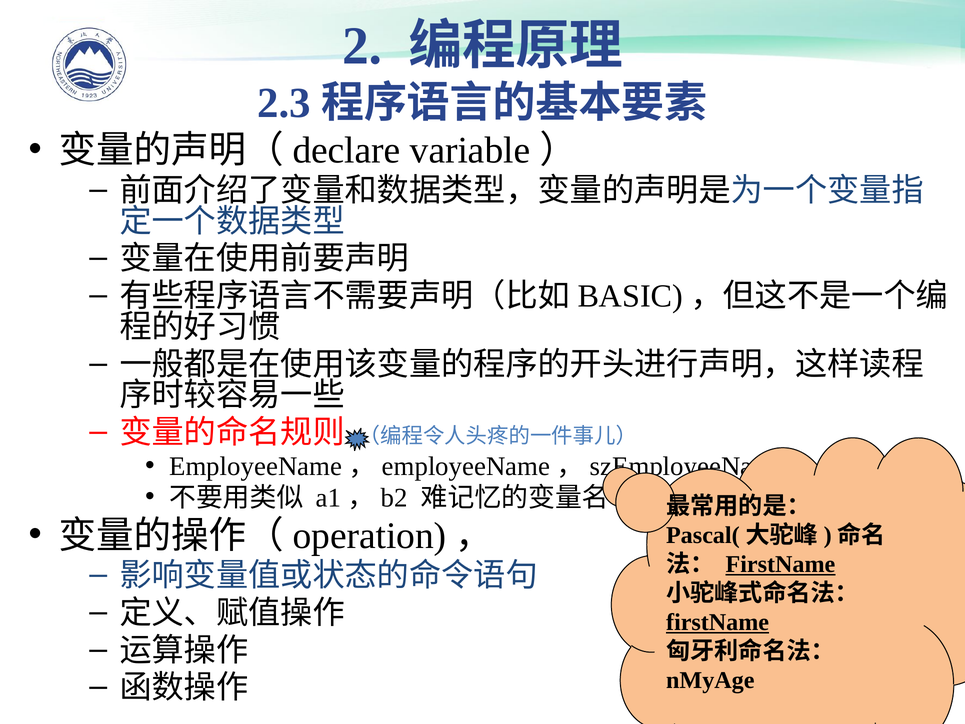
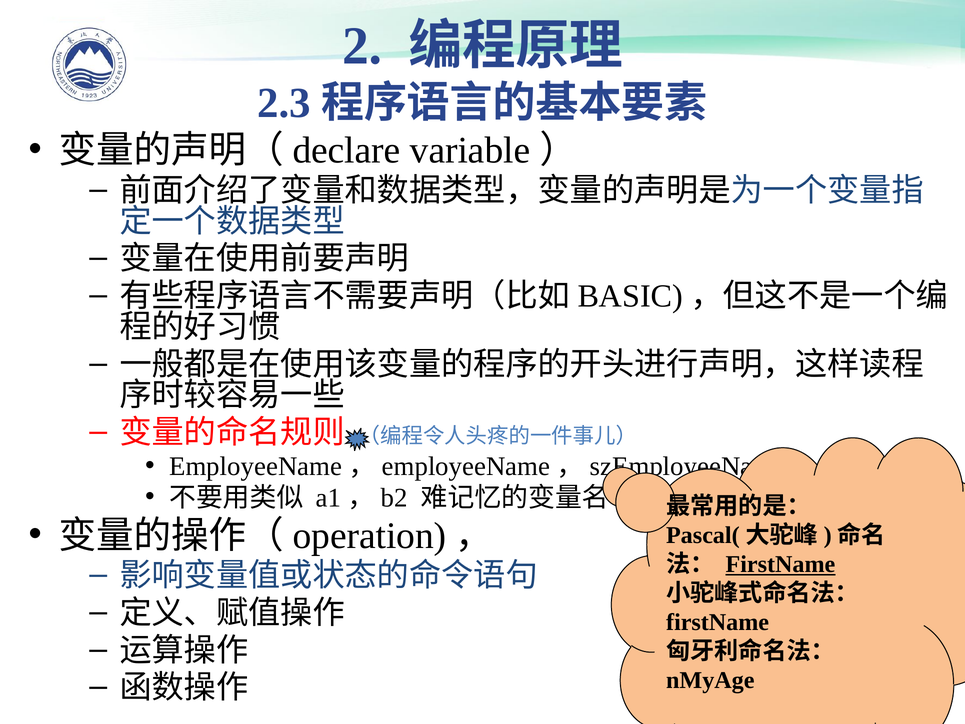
firstName at (718, 622) underline: present -> none
